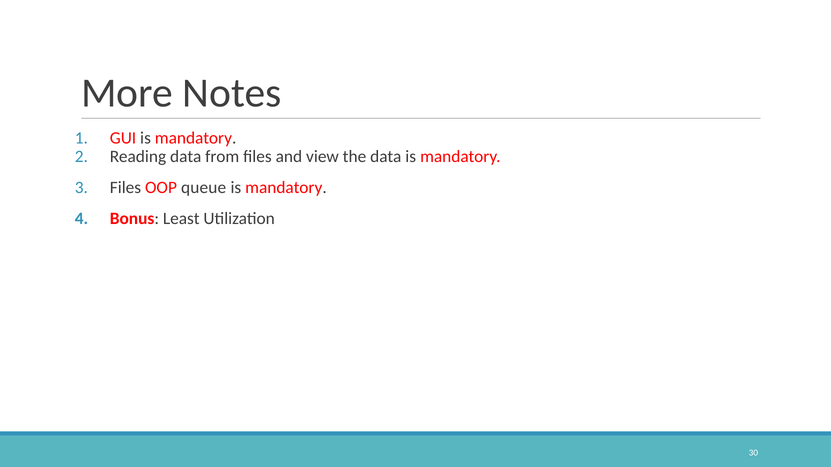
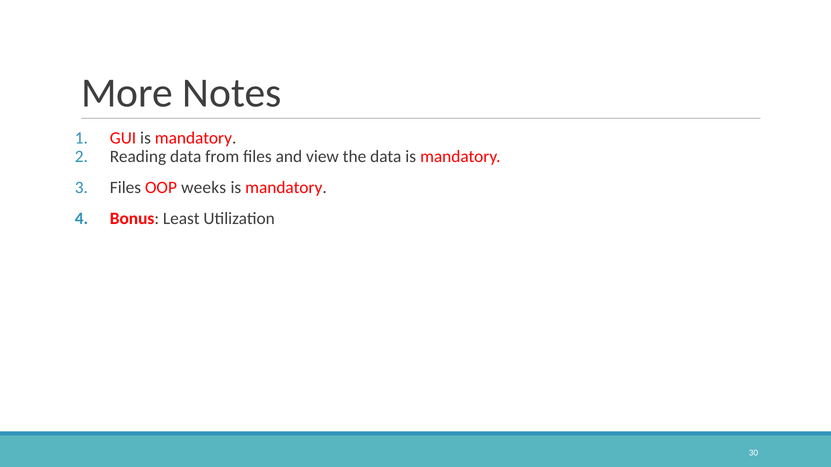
queue: queue -> weeks
